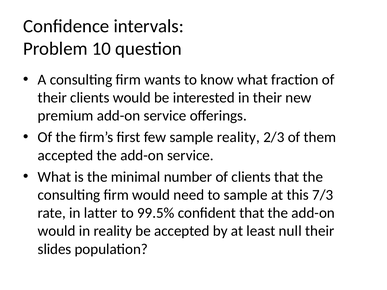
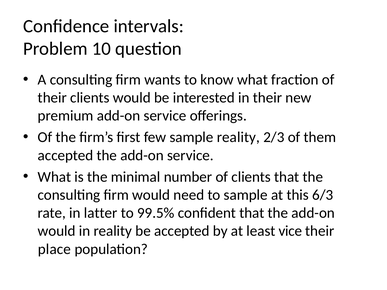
7/3: 7/3 -> 6/3
null: null -> vice
slides: slides -> place
